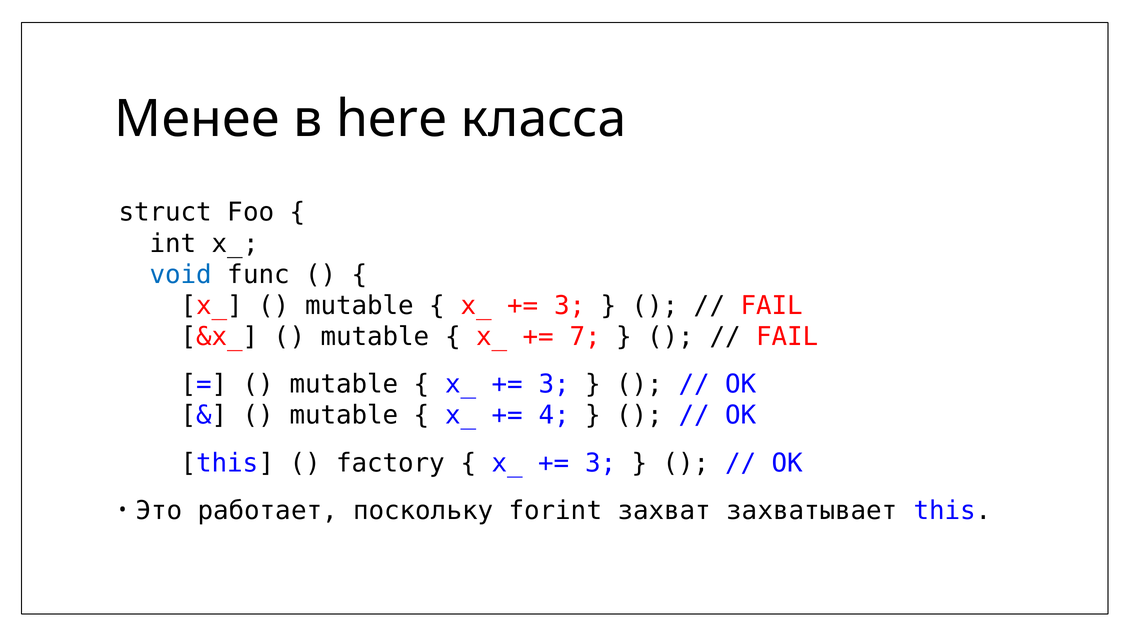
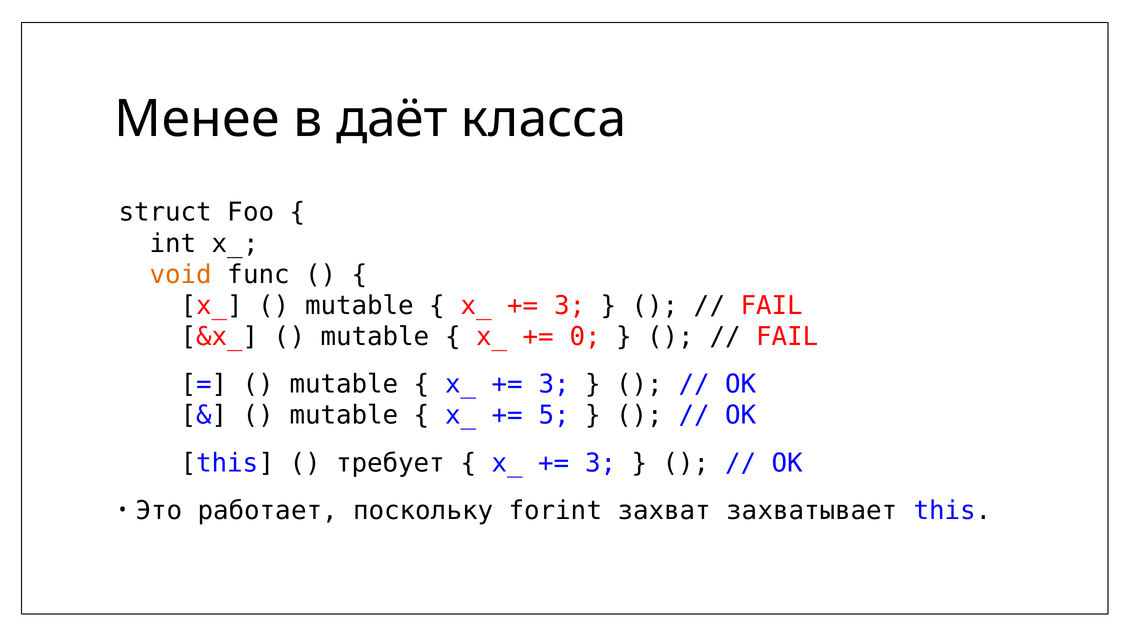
here: here -> даёт
void colour: blue -> orange
7: 7 -> 0
4: 4 -> 5
factory: factory -> требует
